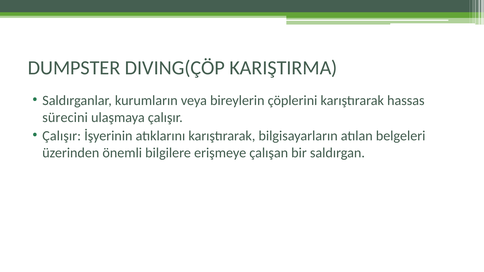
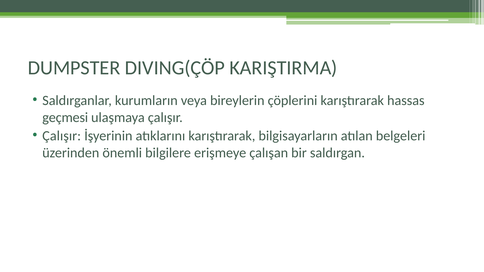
sürecini: sürecini -> geçmesi
